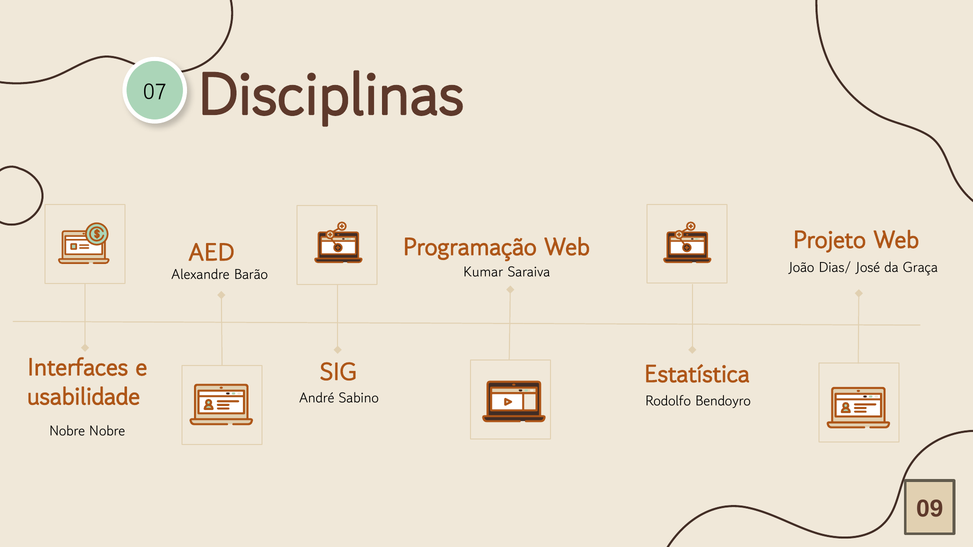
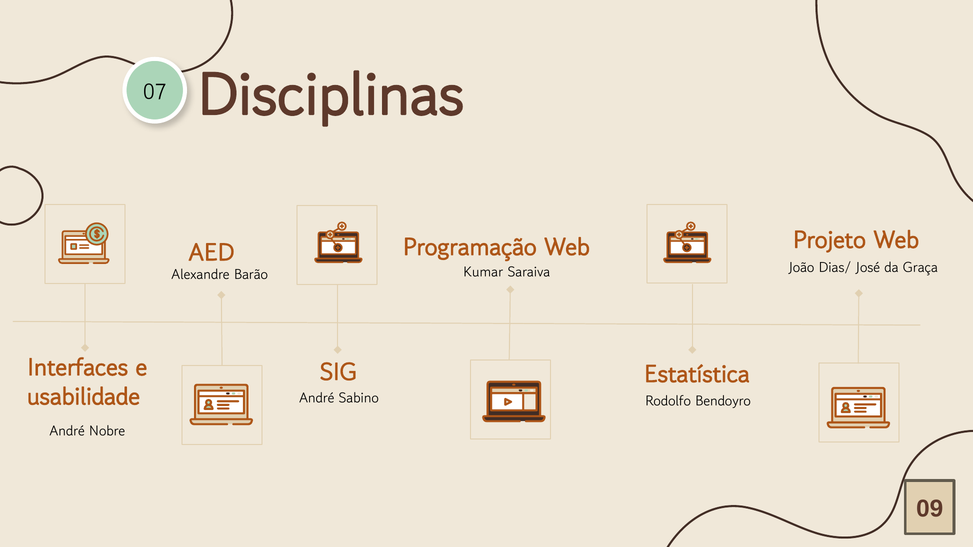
Nobre at (67, 432): Nobre -> André
